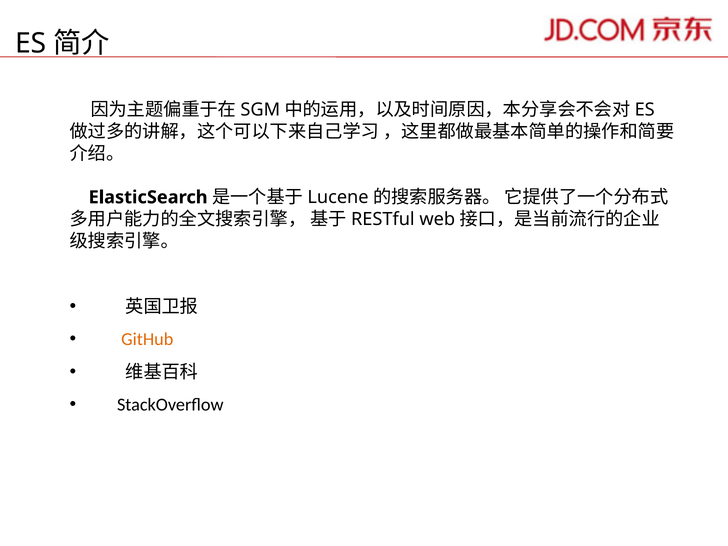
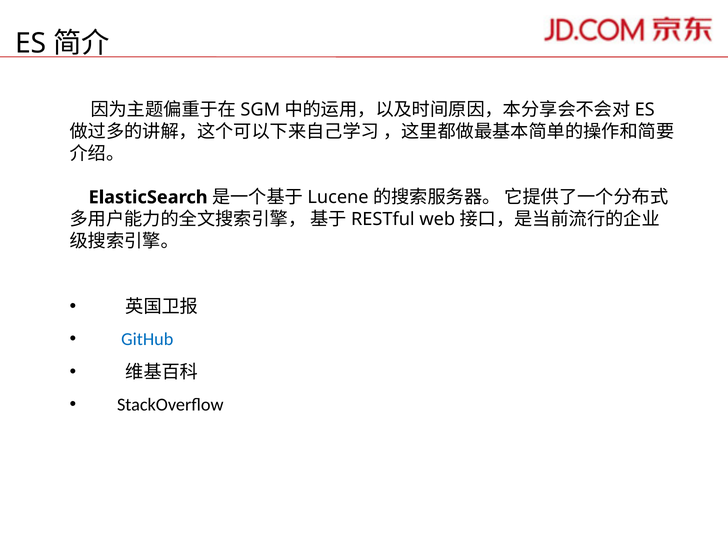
GitHub colour: orange -> blue
